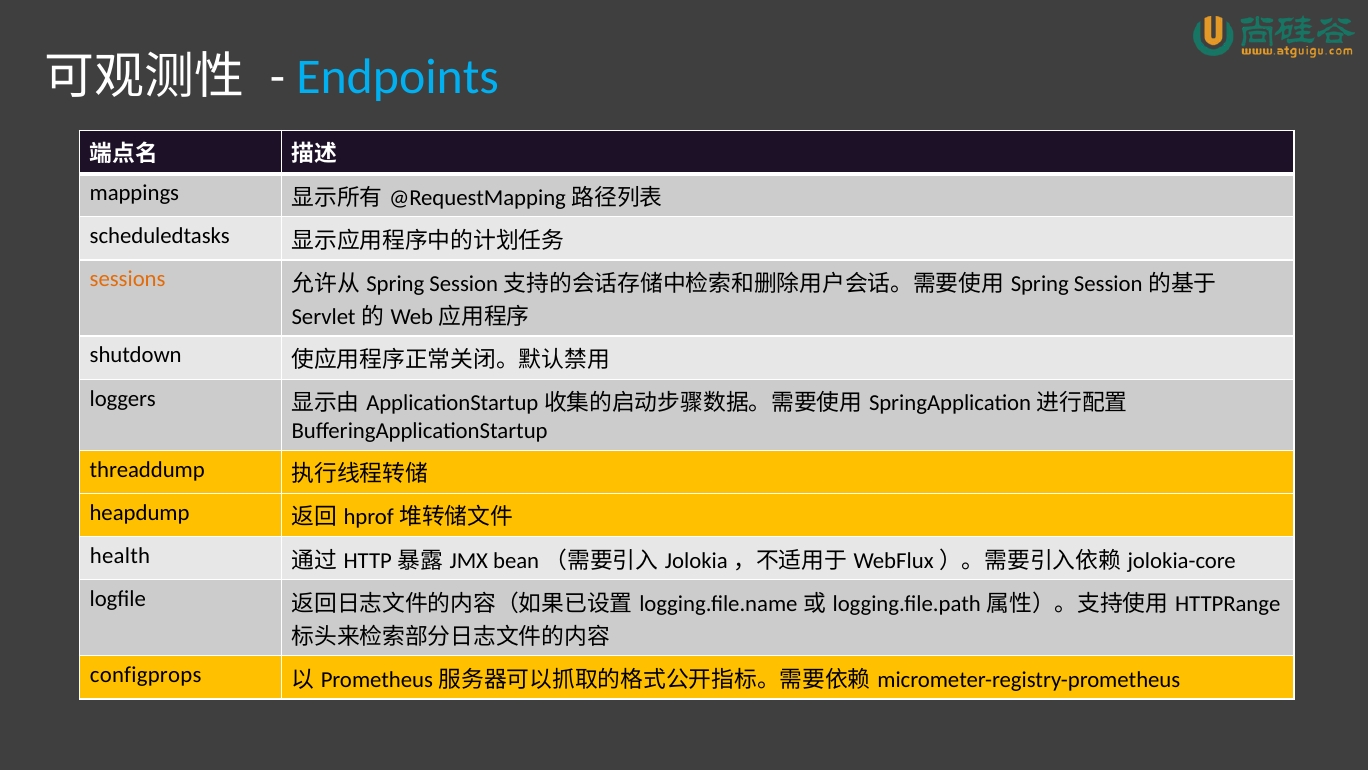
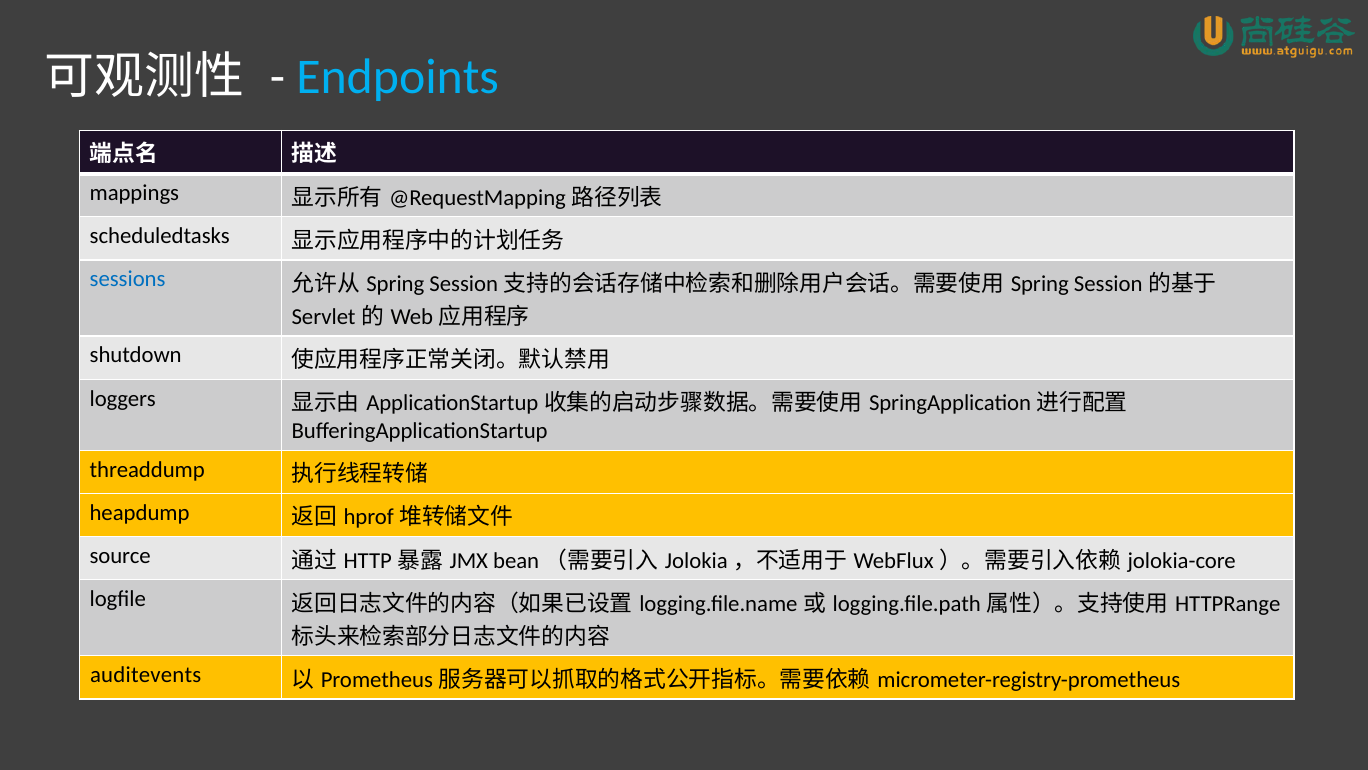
sessions colour: orange -> blue
health: health -> source
configprops: configprops -> auditevents
